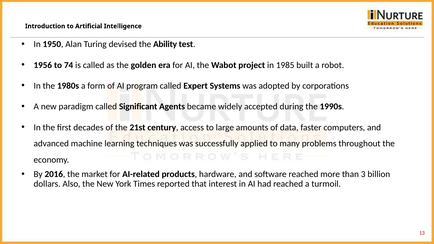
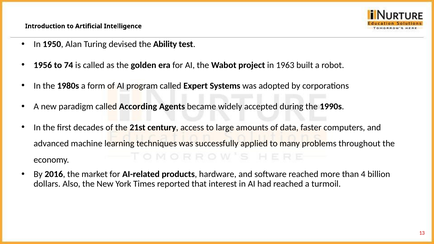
1985: 1985 -> 1963
Significant: Significant -> According
3: 3 -> 4
